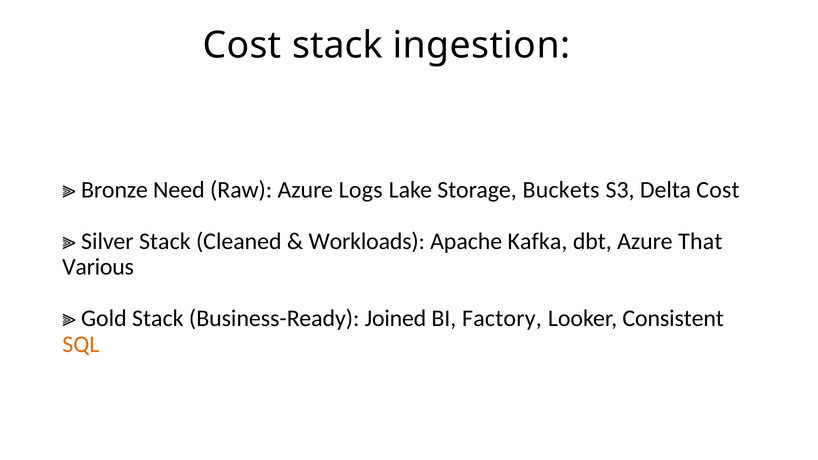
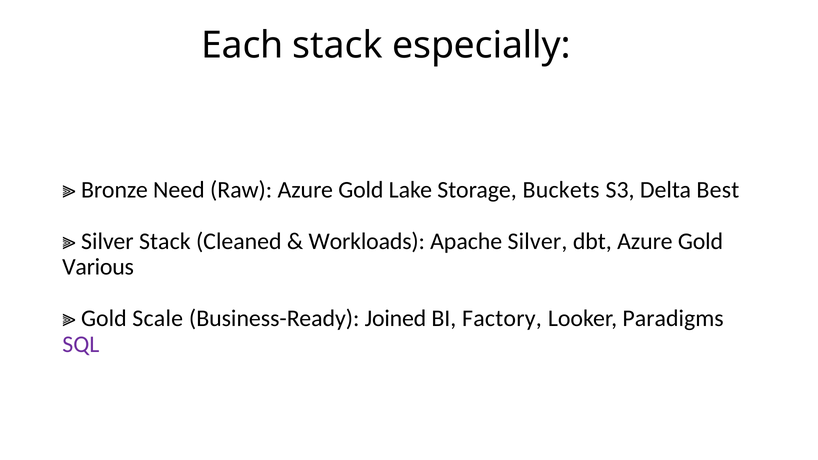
Cost at (242, 45): Cost -> Each
ingestion: ingestion -> especially
Raw Azure Logs: Logs -> Gold
Delta Cost: Cost -> Best
Apache Kafka: Kafka -> Silver
dbt Azure That: That -> Gold
Gold Stack: Stack -> Scale
Consistent: Consistent -> Paradigms
SQL colour: orange -> purple
